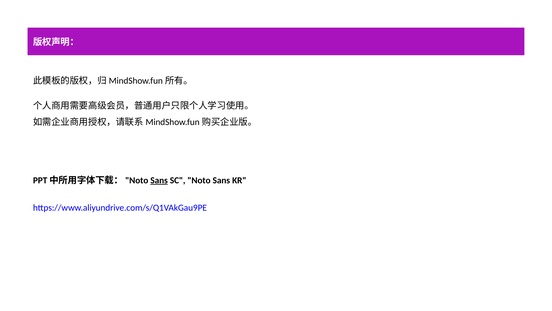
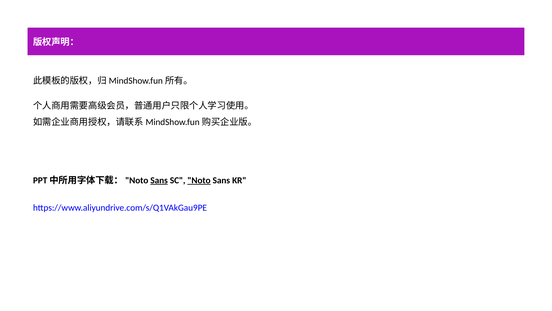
Noto underline: none -> present
